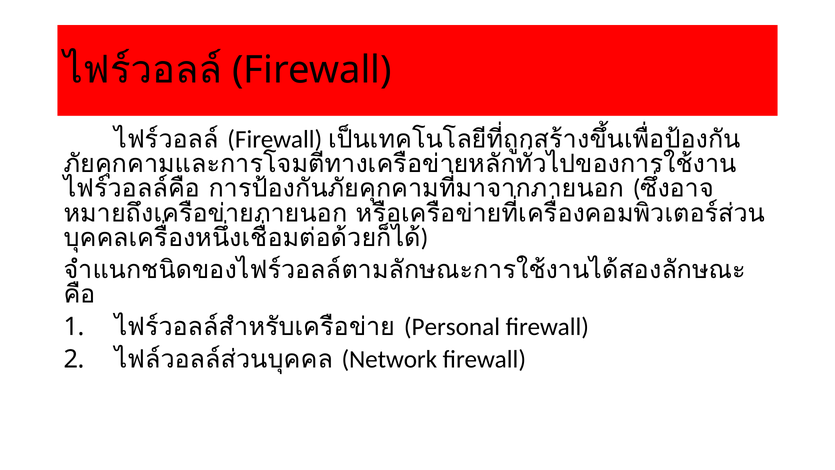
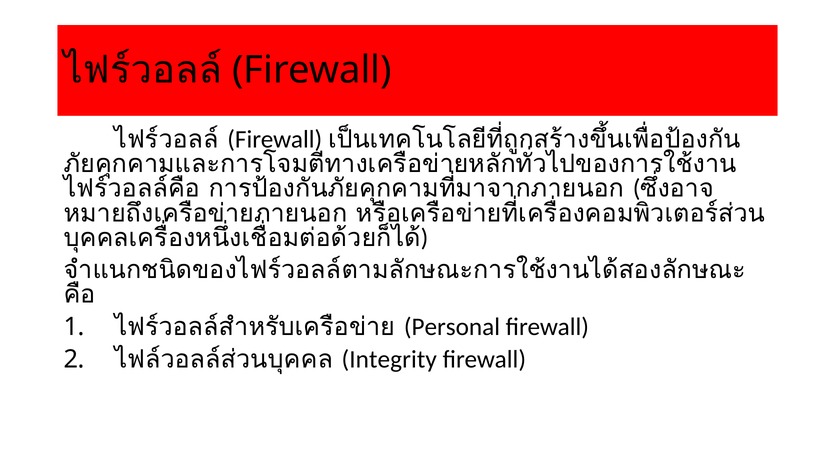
Network: Network -> Integrity
